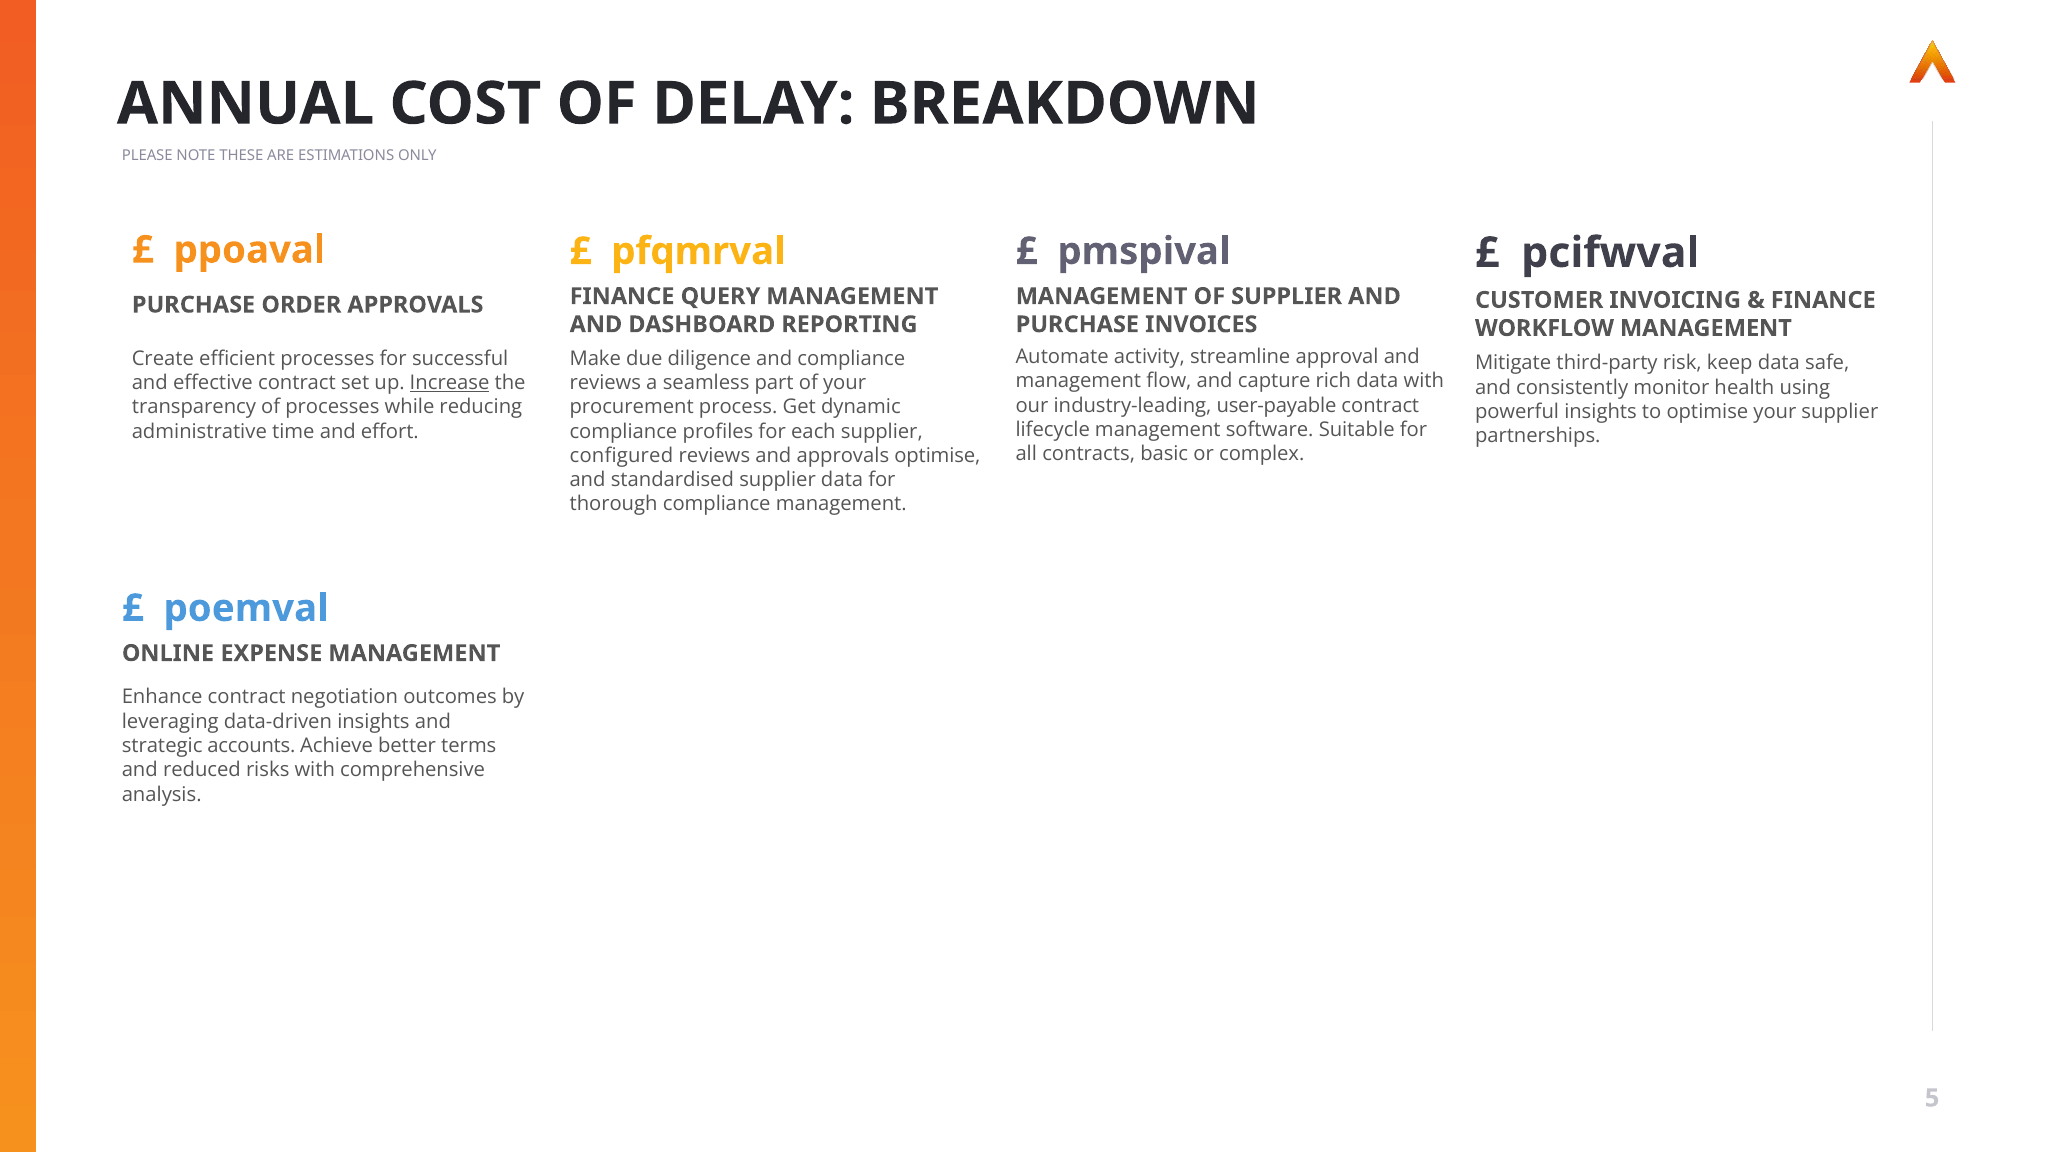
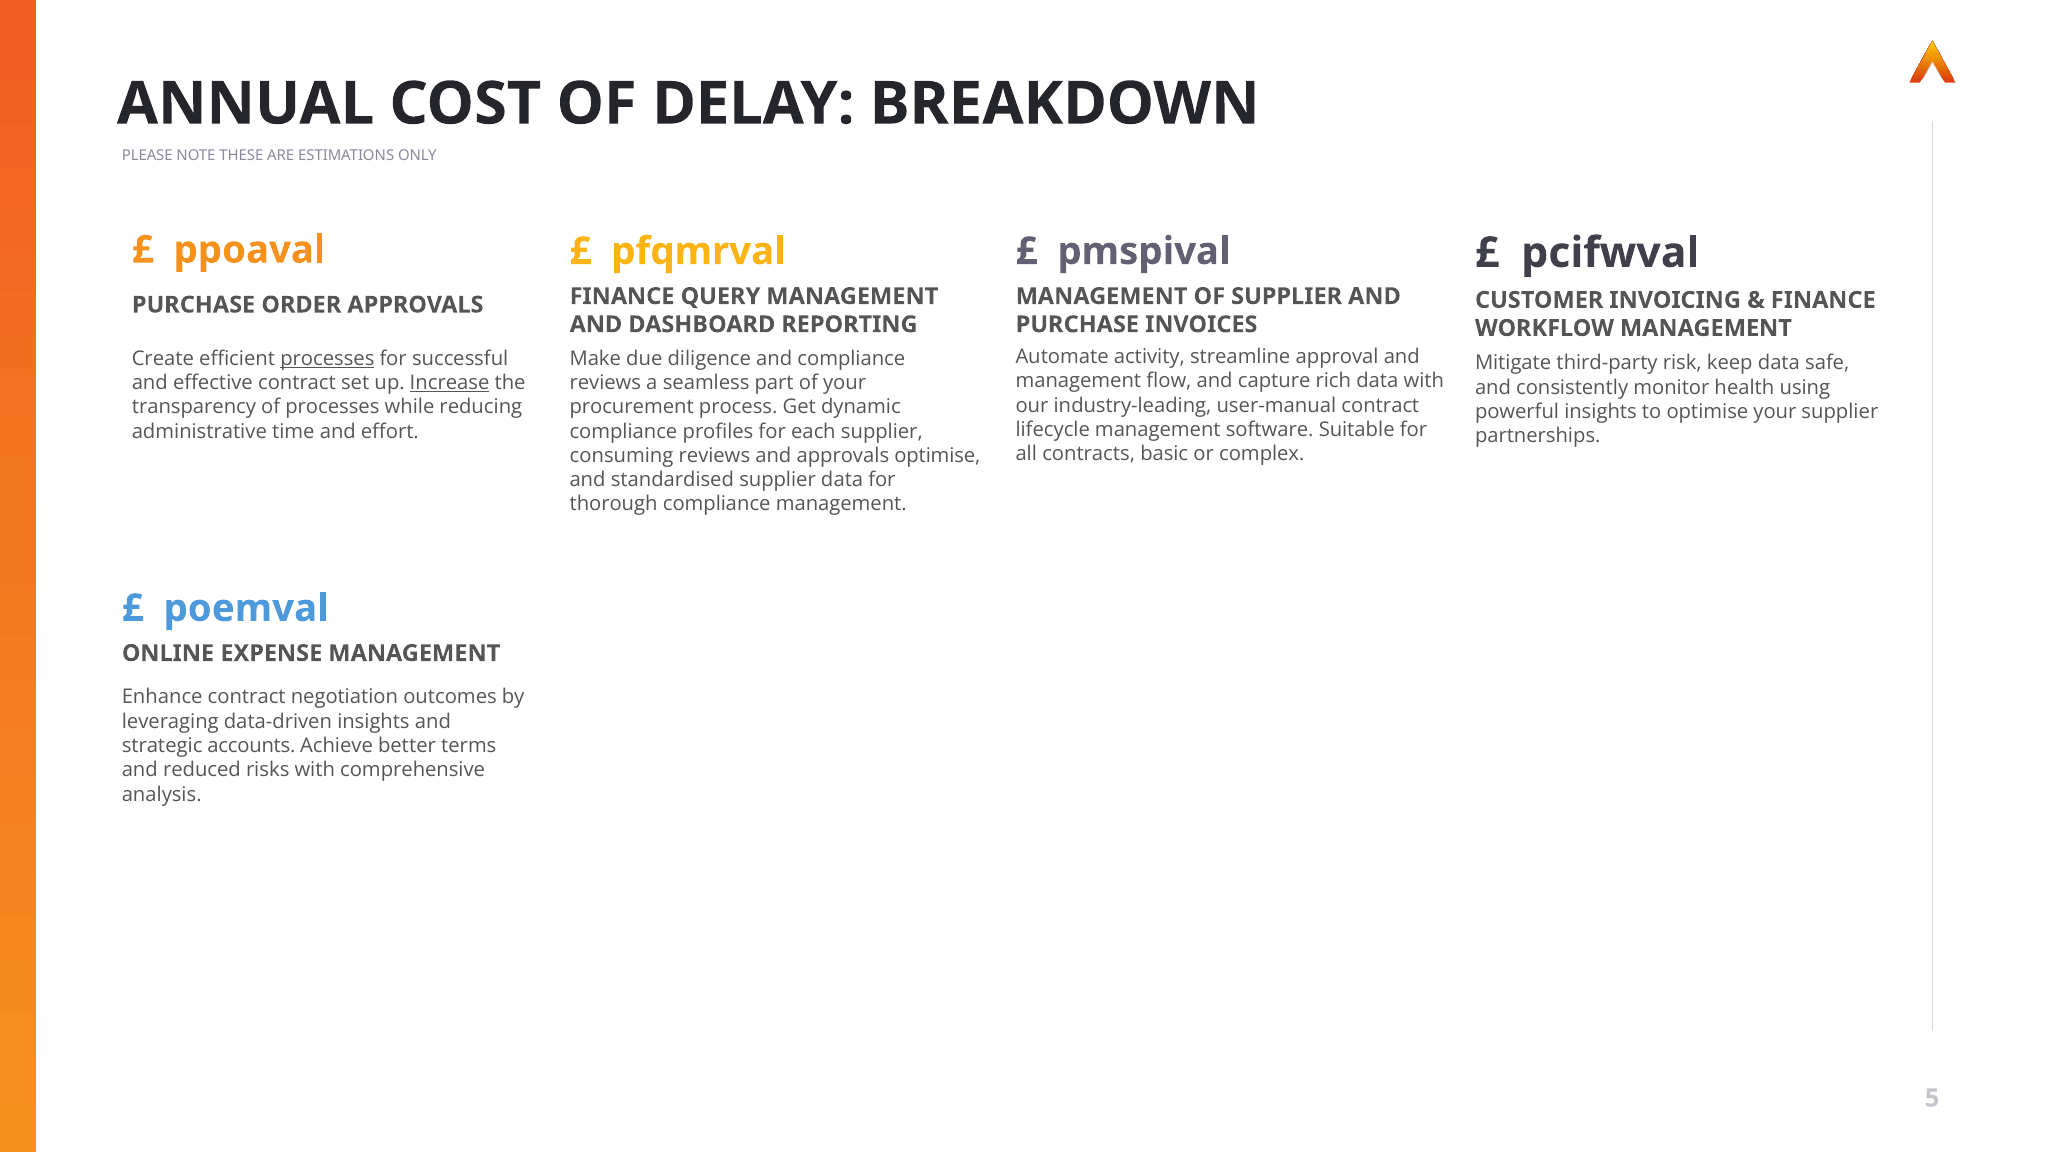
processes at (327, 359) underline: none -> present
user-payable: user-payable -> user-manual
configured: configured -> consuming
